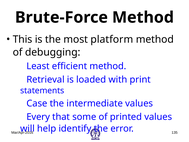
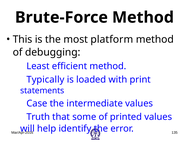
Retrieval: Retrieval -> Typically
Every: Every -> Truth
